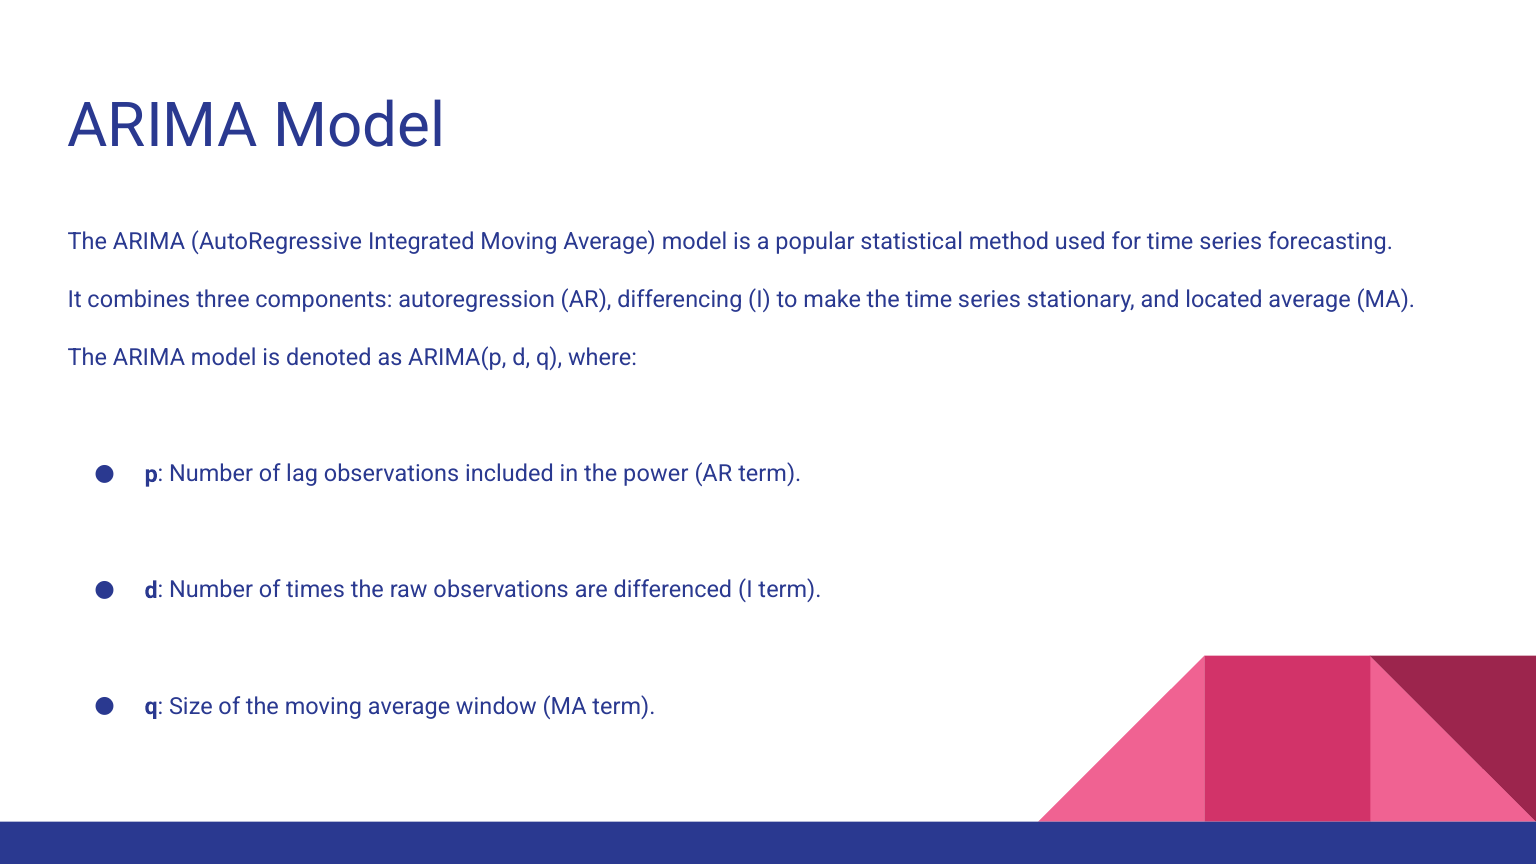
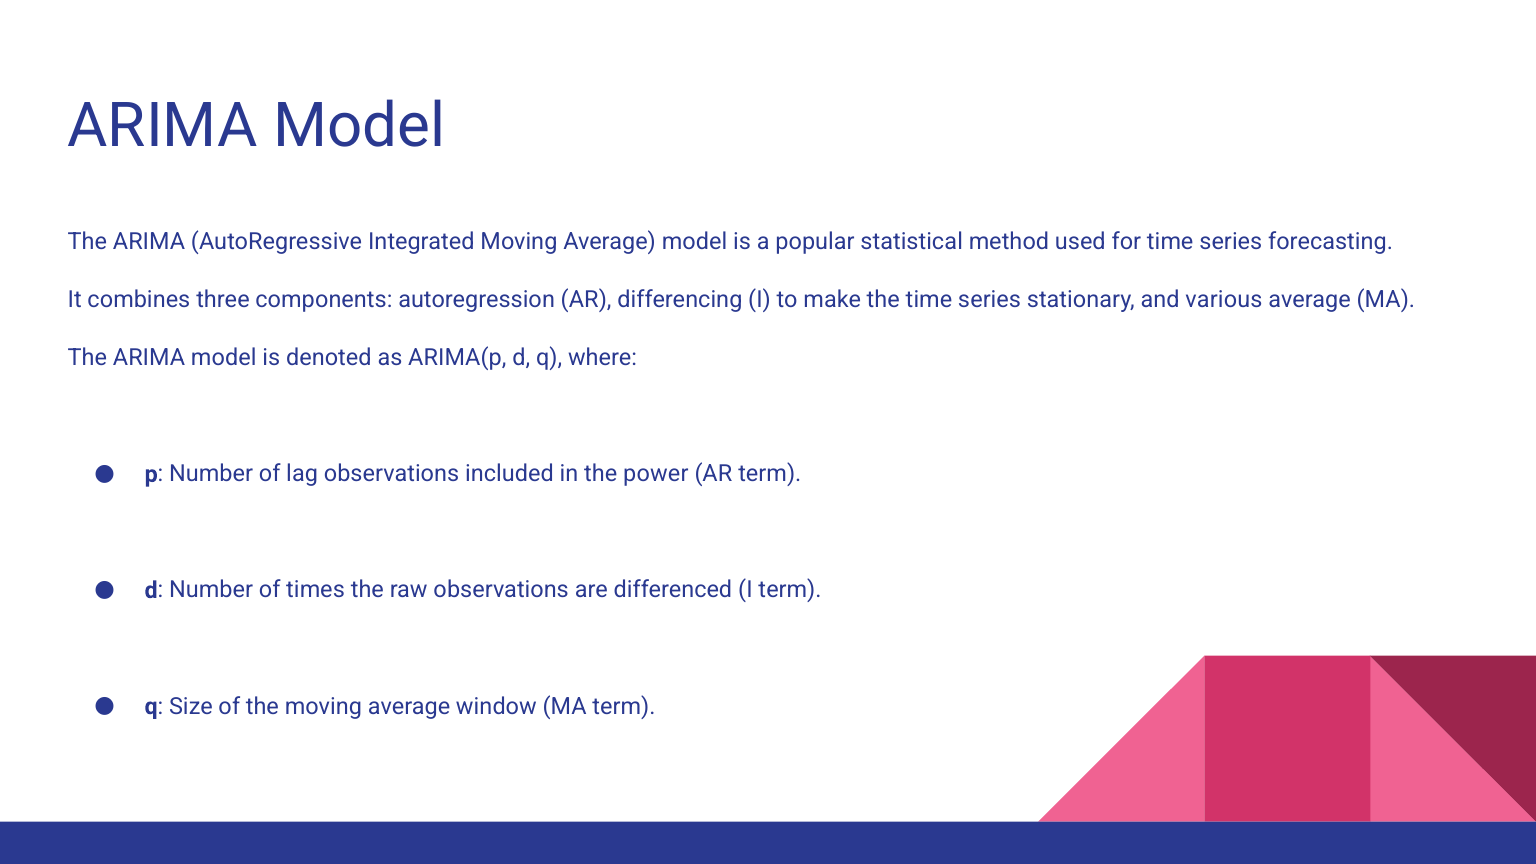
located: located -> various
